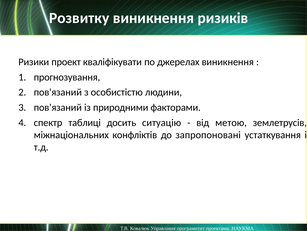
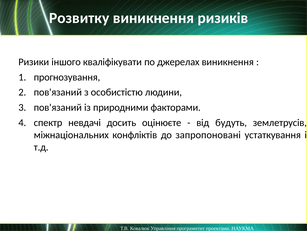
проект: проект -> іншого
таблиці: таблиці -> невдачі
ситуацію: ситуацію -> оцінюєте
метою: метою -> будуть
